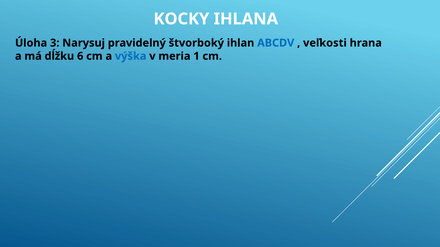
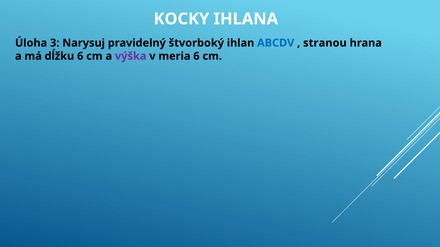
veľkosti: veľkosti -> stranou
výška colour: blue -> purple
meria 1: 1 -> 6
